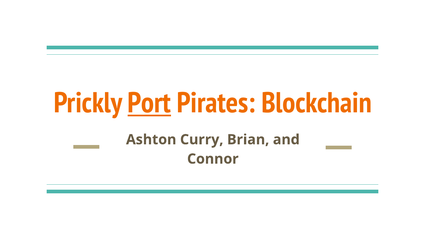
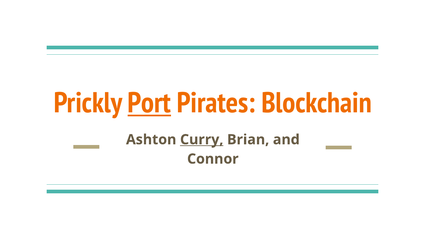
Curry underline: none -> present
